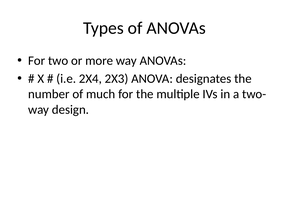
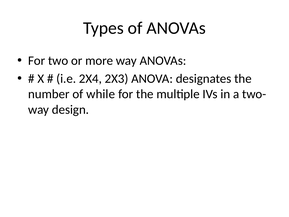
much: much -> while
